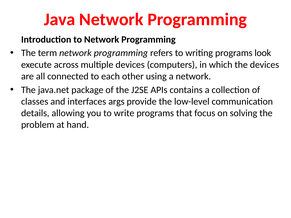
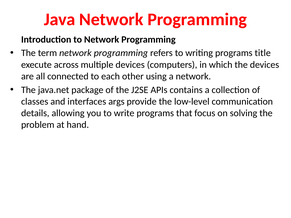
look: look -> title
